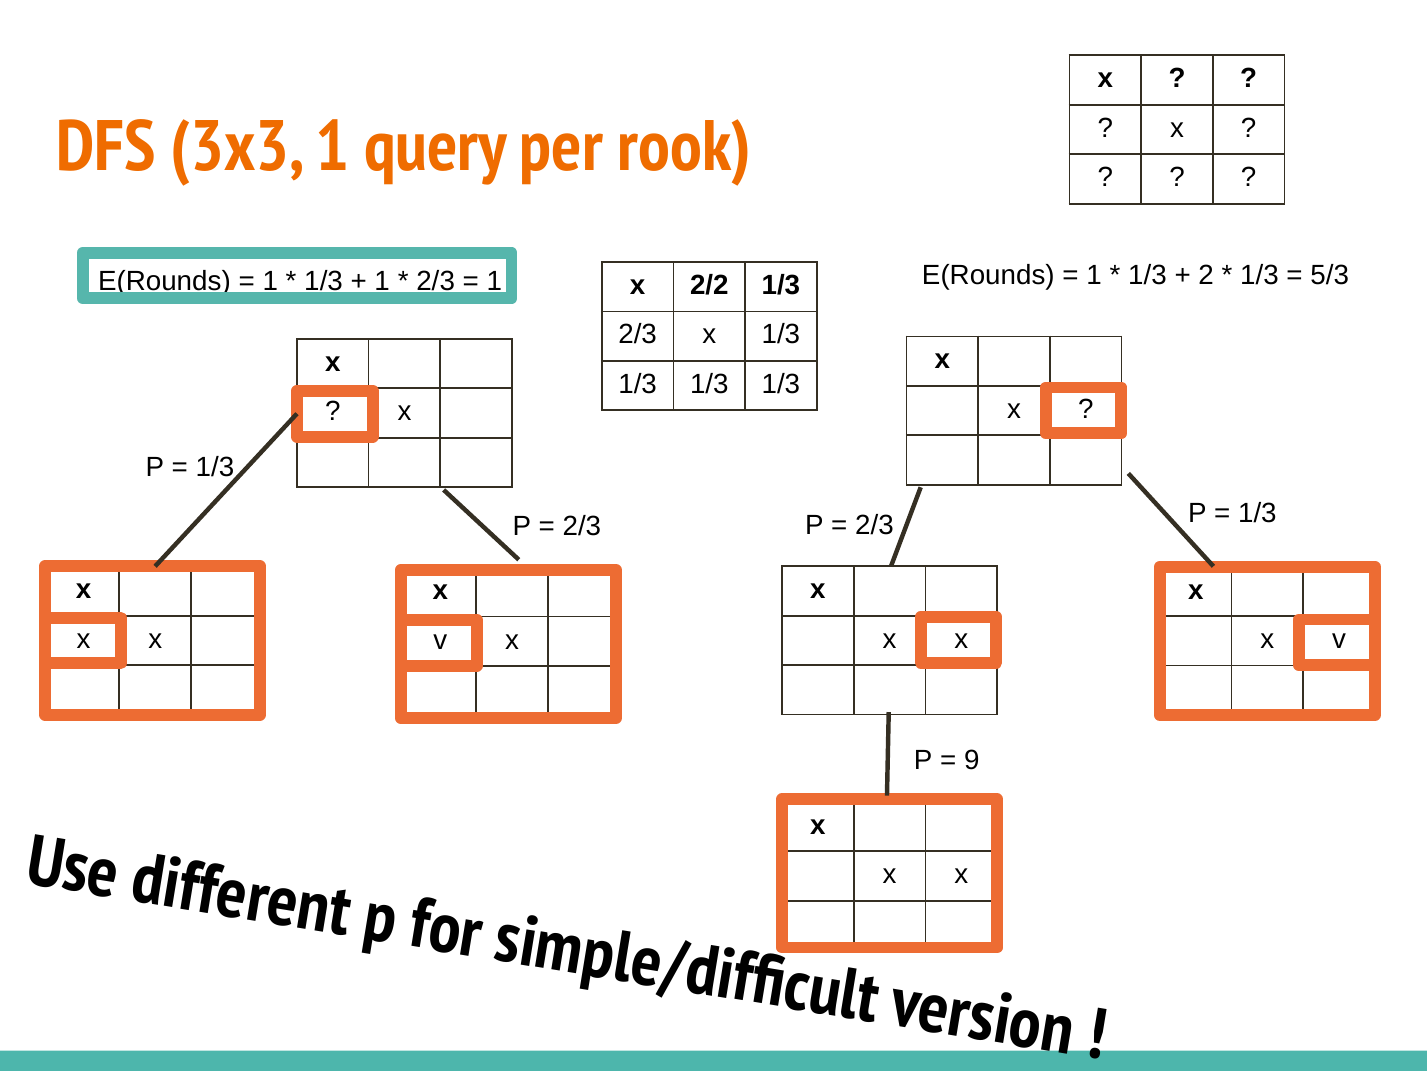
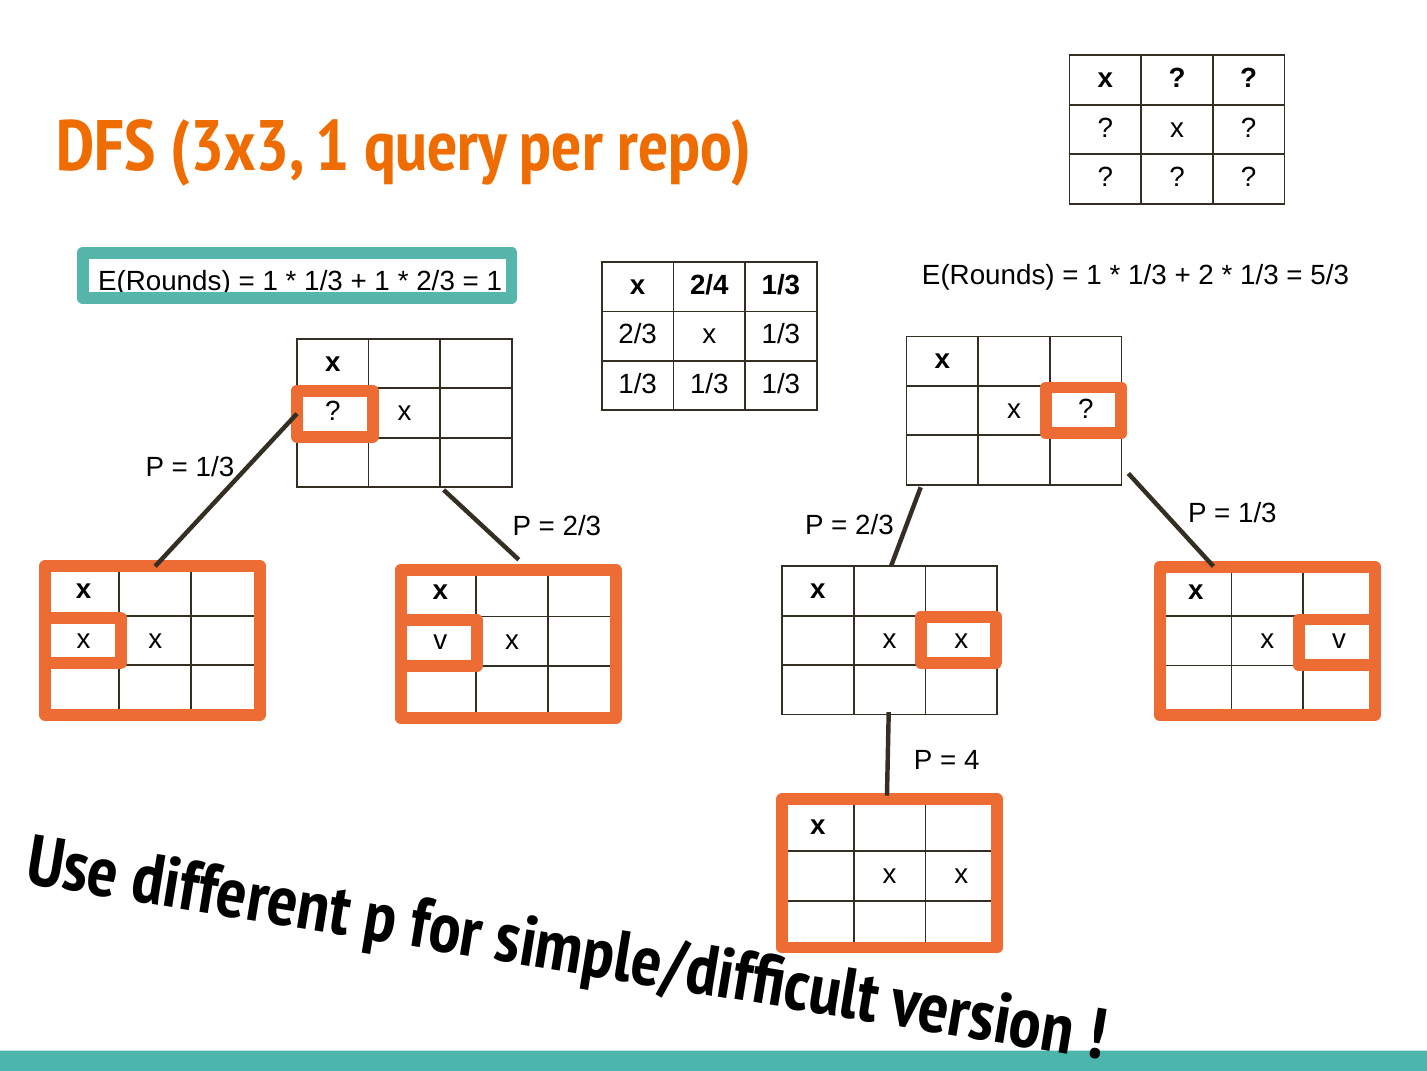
rook: rook -> repo
2/2: 2/2 -> 2/4
9: 9 -> 4
